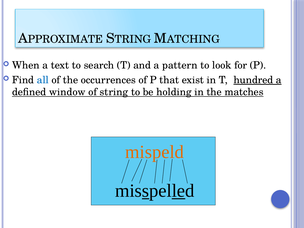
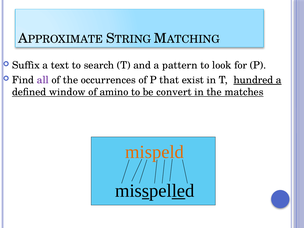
When: When -> Suffix
all colour: blue -> purple
string: string -> amino
holding: holding -> convert
